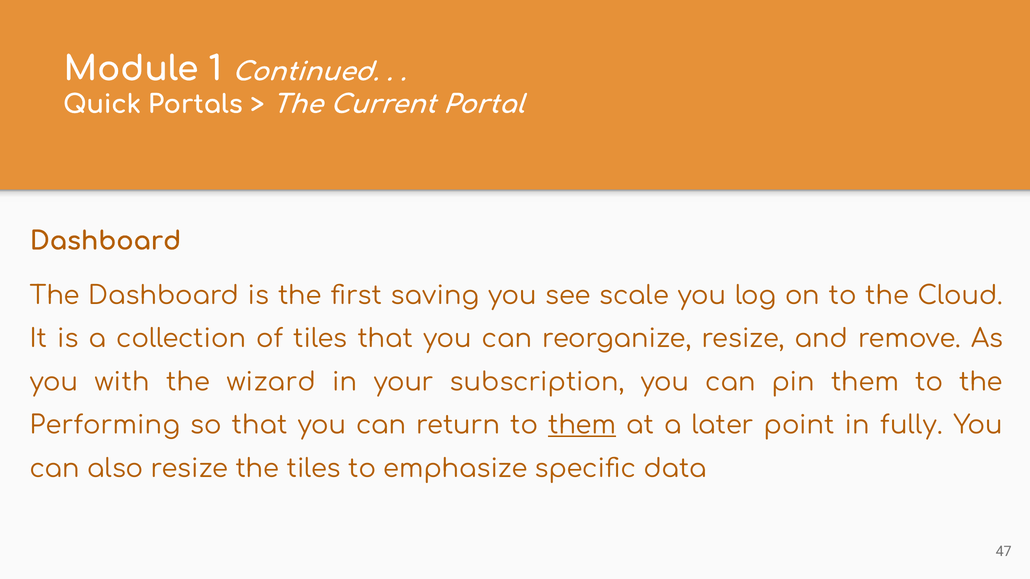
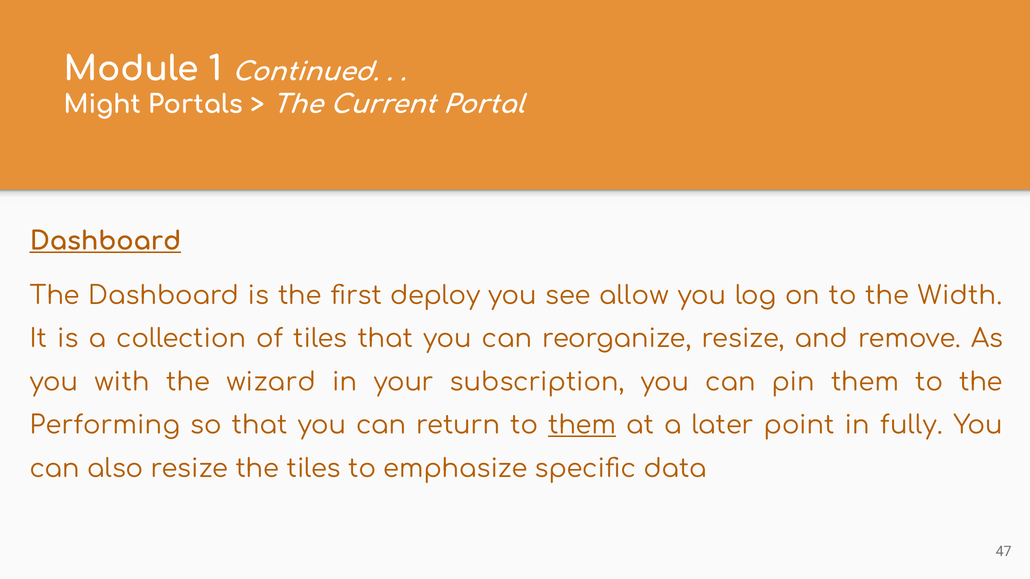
Quick: Quick -> Might
Dashboard at (105, 241) underline: none -> present
saving: saving -> deploy
scale: scale -> allow
Cloud: Cloud -> Width
